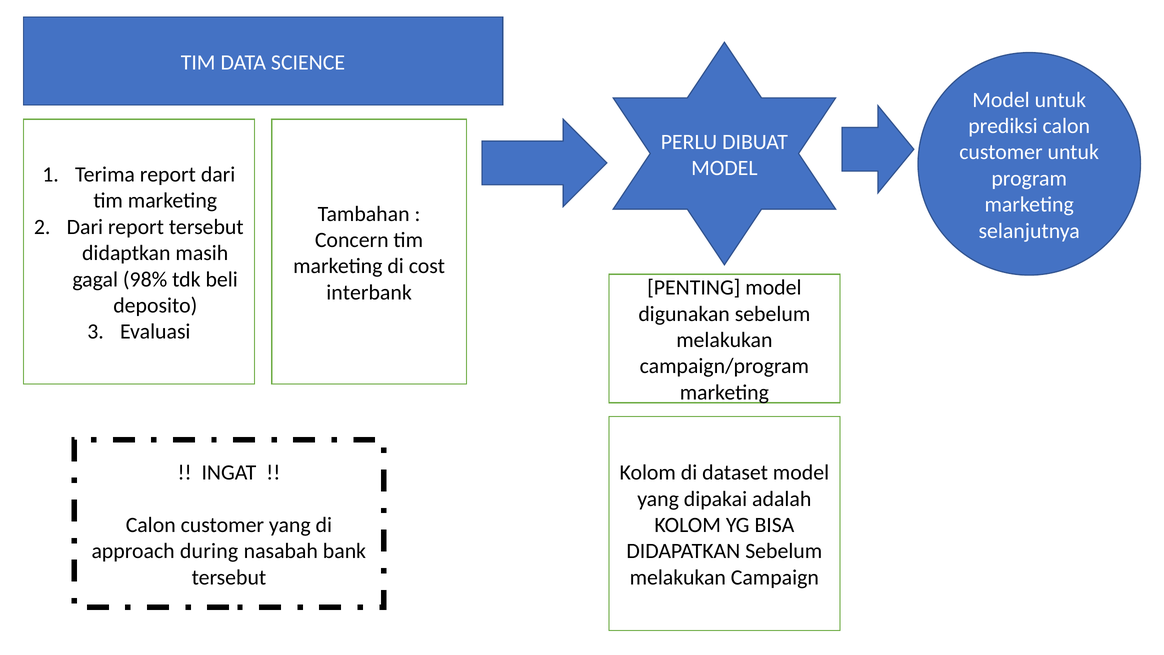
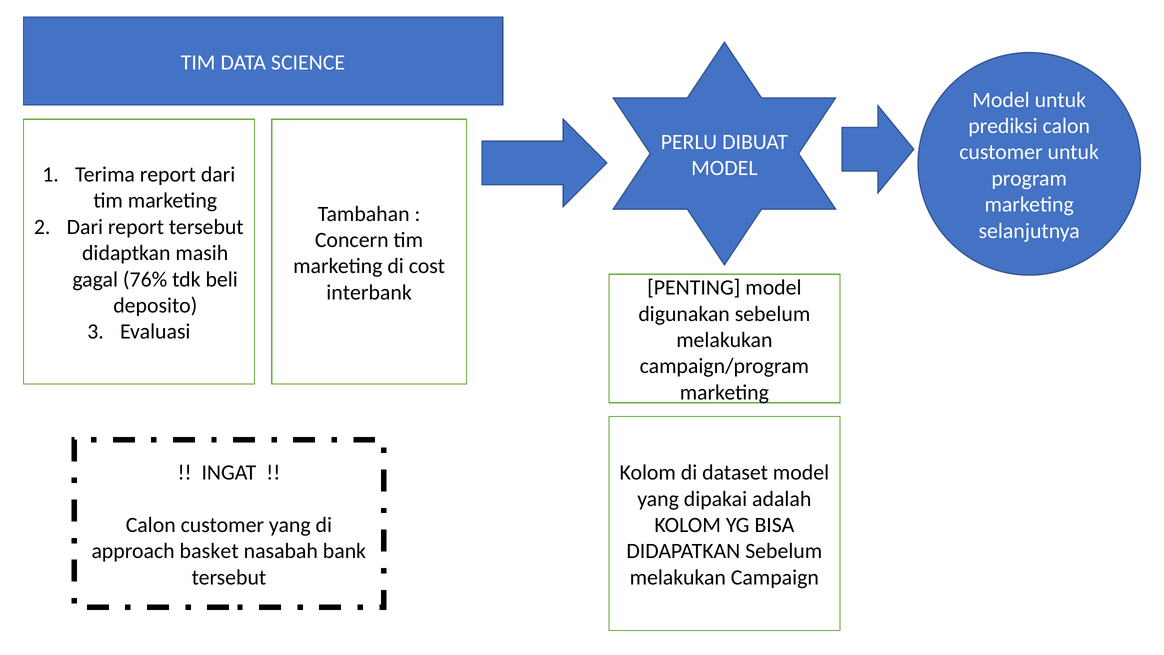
98%: 98% -> 76%
during: during -> basket
